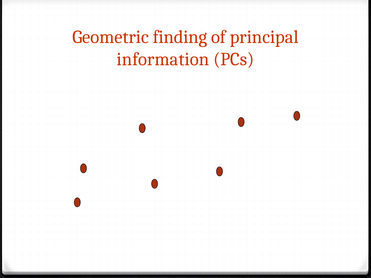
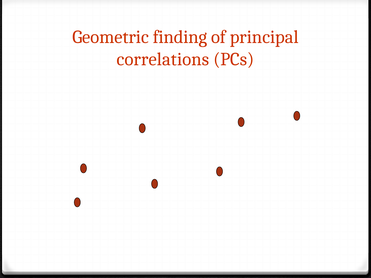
information: information -> correlations
